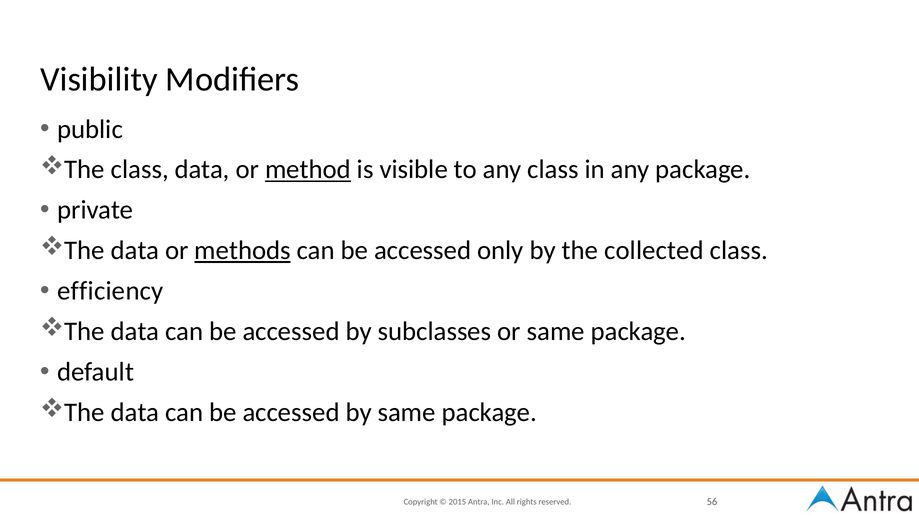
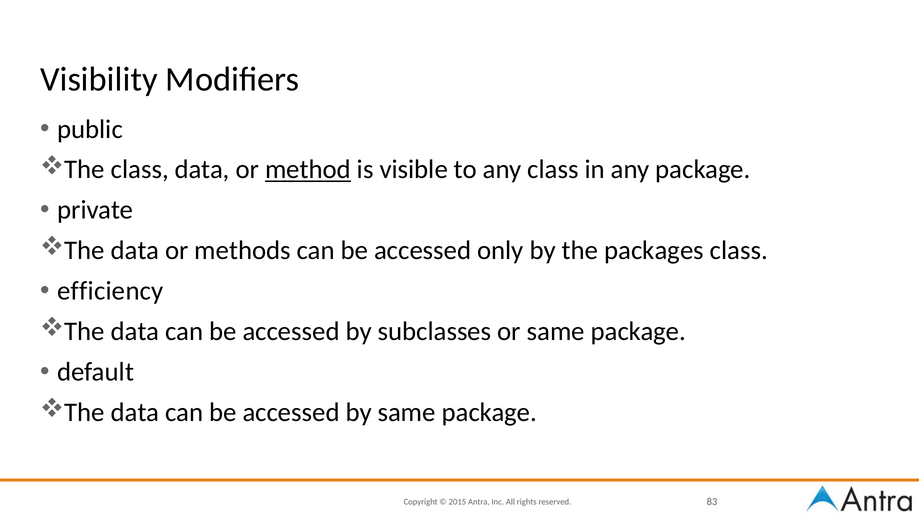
methods underline: present -> none
collected: collected -> packages
56: 56 -> 83
